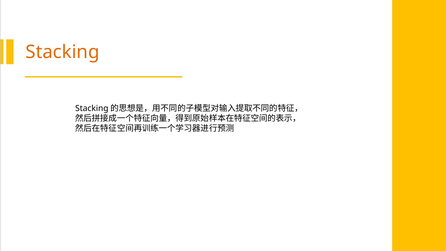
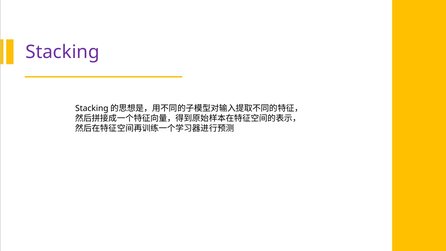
Stacking colour: orange -> purple
